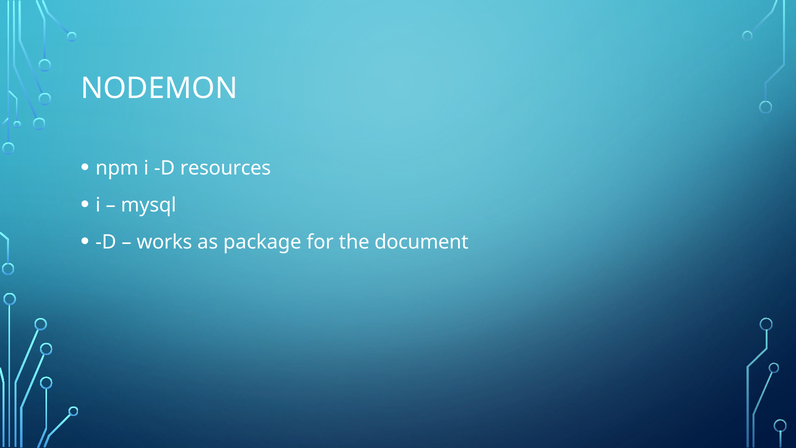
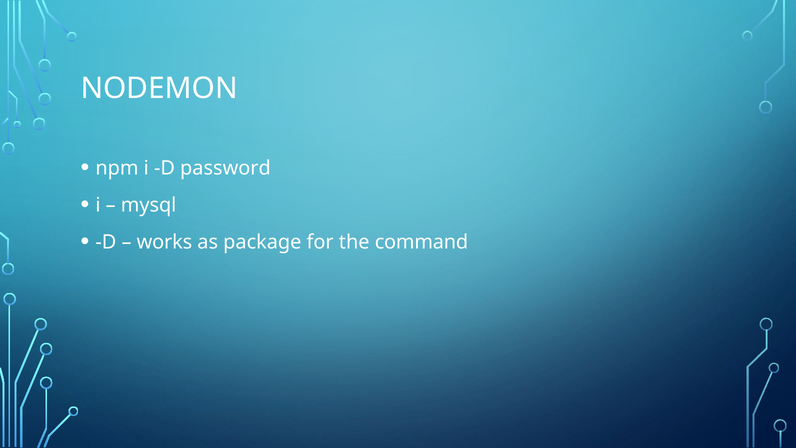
resources: resources -> password
document: document -> command
